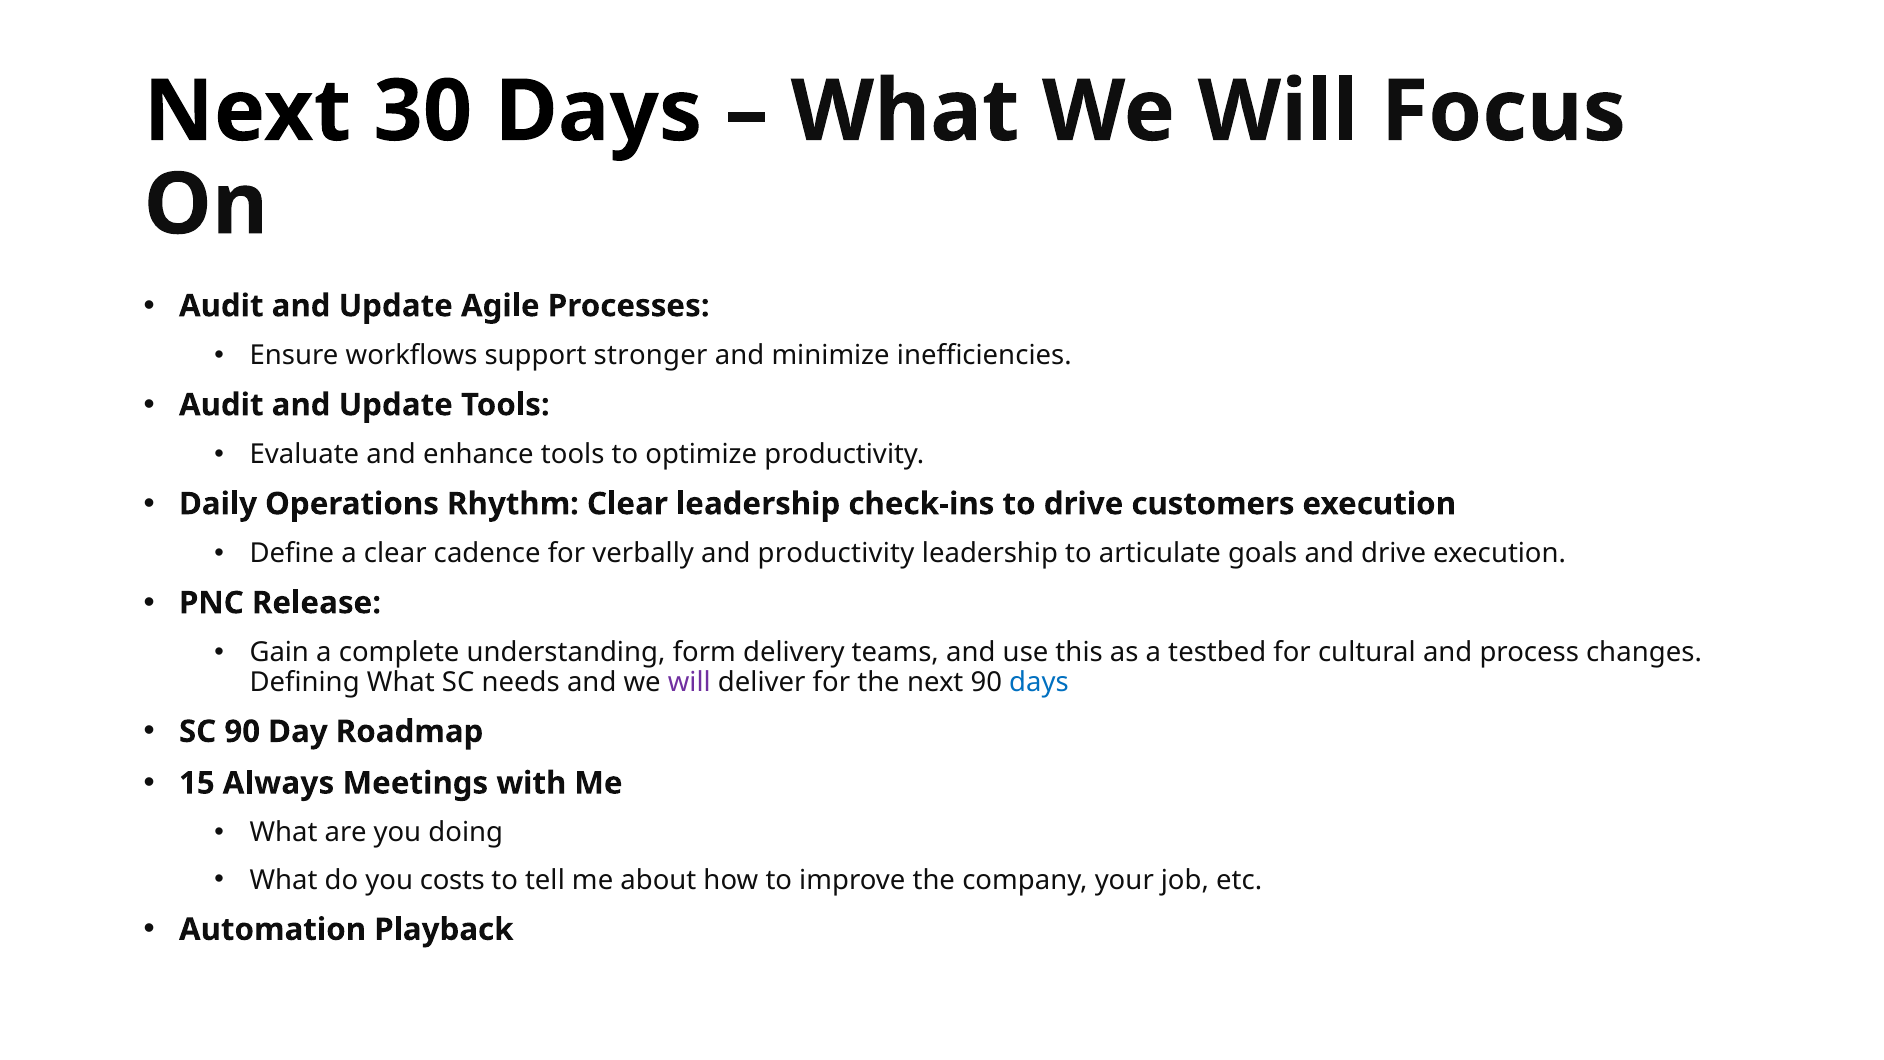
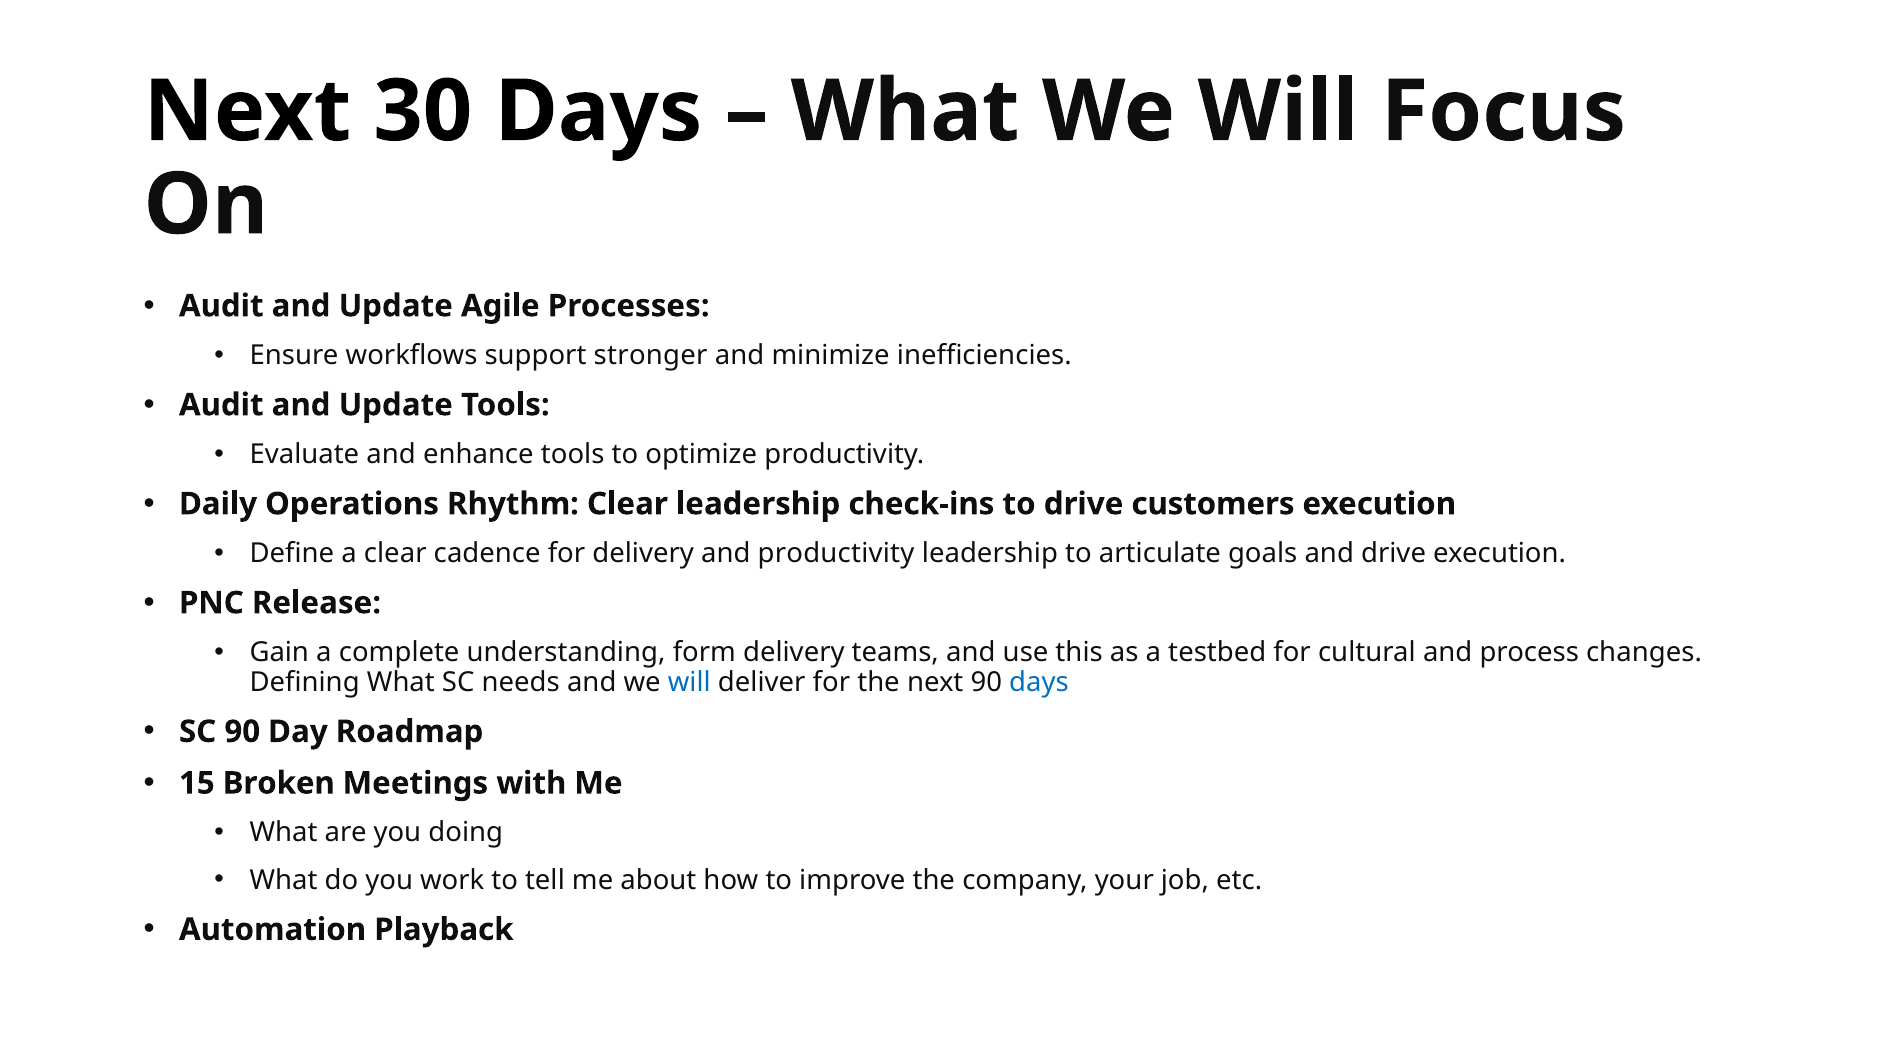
for verbally: verbally -> delivery
will at (689, 682) colour: purple -> blue
Always: Always -> Broken
costs: costs -> work
